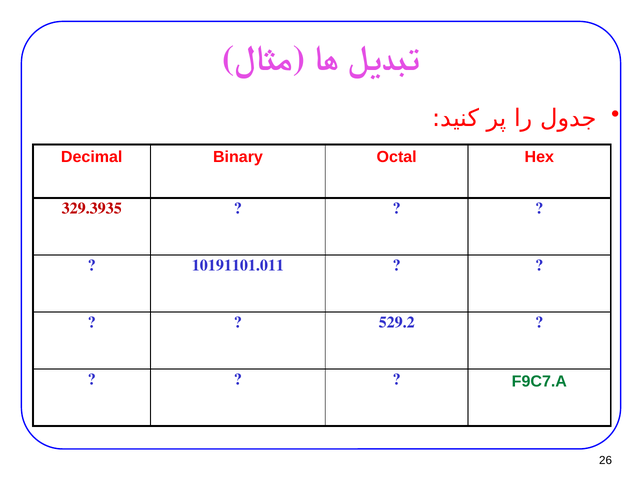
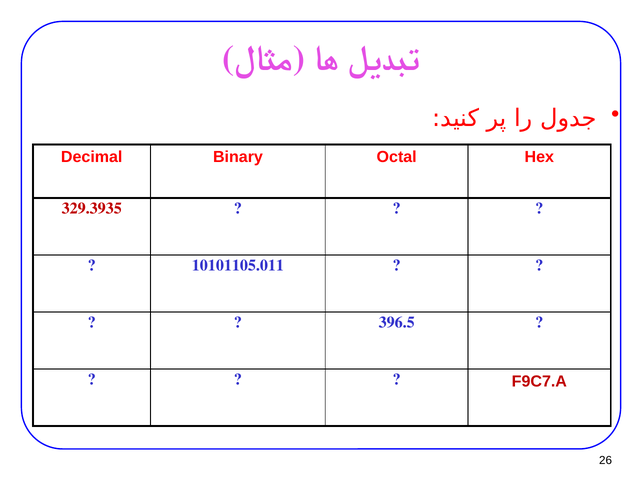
10191101.011: 10191101.011 -> 10101105.011
529.2: 529.2 -> 396.5
F9C7.A colour: green -> red
